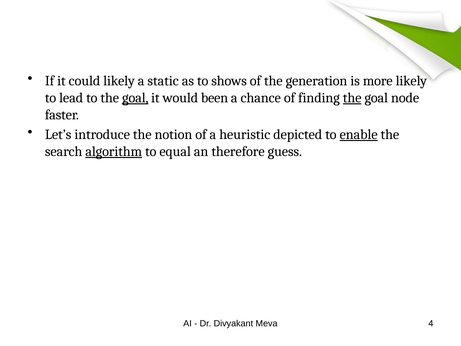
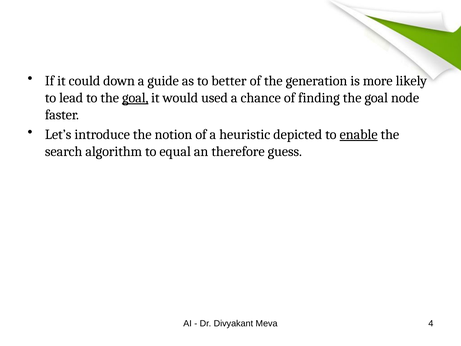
could likely: likely -> down
static: static -> guide
shows: shows -> better
been: been -> used
the at (352, 98) underline: present -> none
algorithm underline: present -> none
